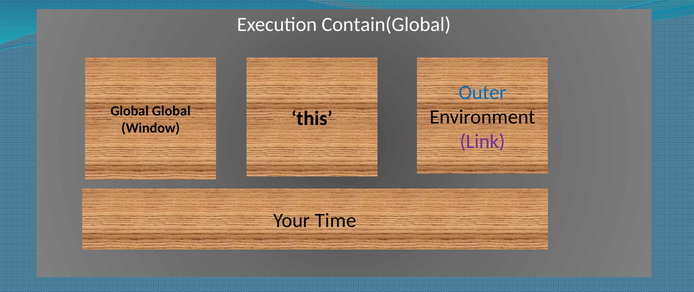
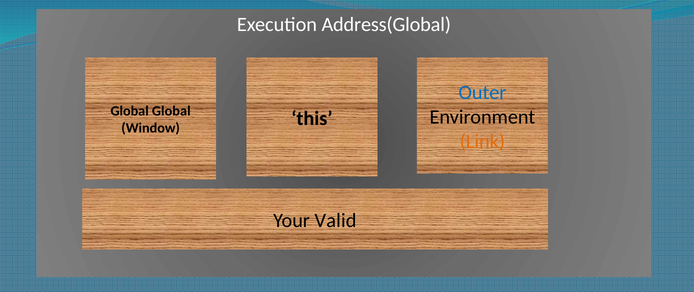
Contain(Global: Contain(Global -> Address(Global
Link colour: purple -> orange
Time: Time -> Valid
